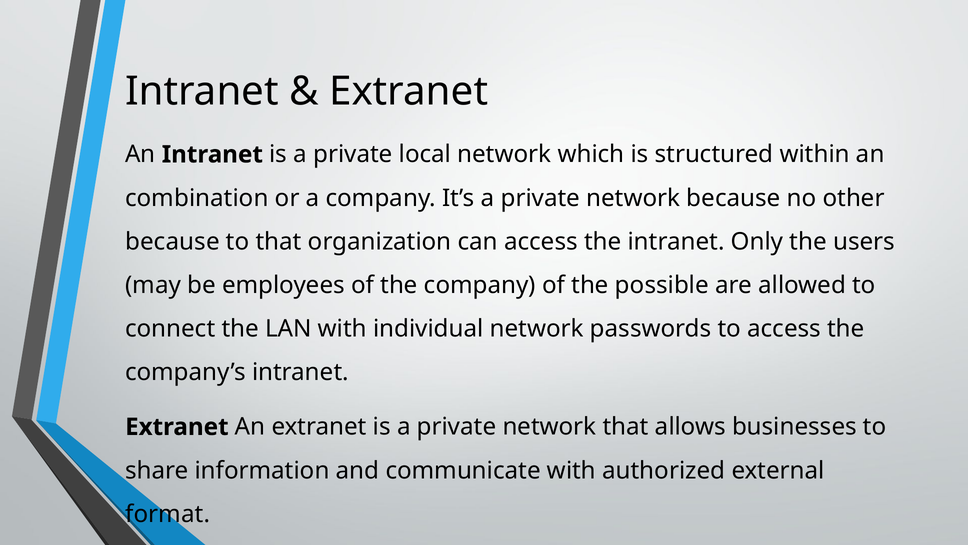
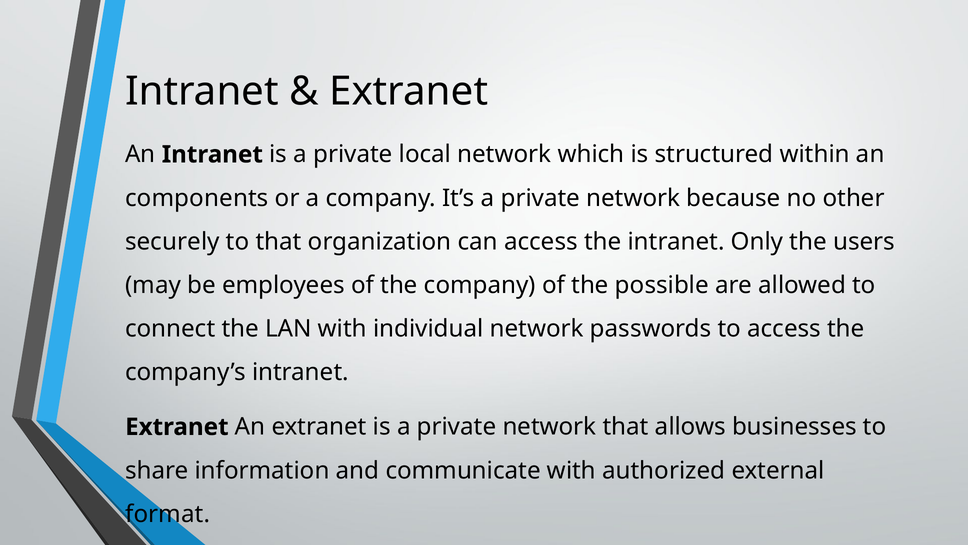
combination: combination -> components
because at (172, 241): because -> securely
